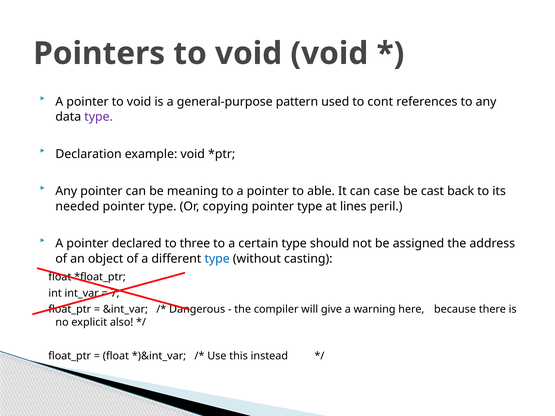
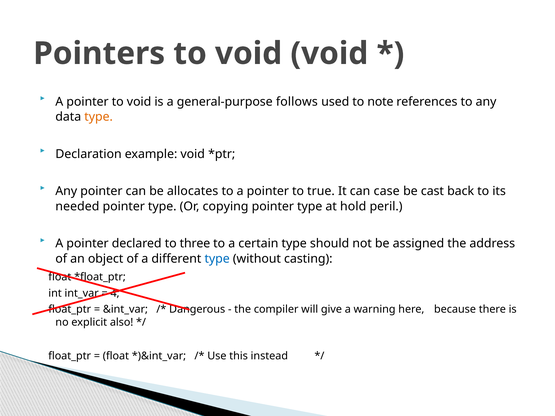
pattern: pattern -> follows
cont: cont -> note
type at (99, 117) colour: purple -> orange
meaning: meaning -> allocates
able: able -> true
lines: lines -> hold
7: 7 -> 4
